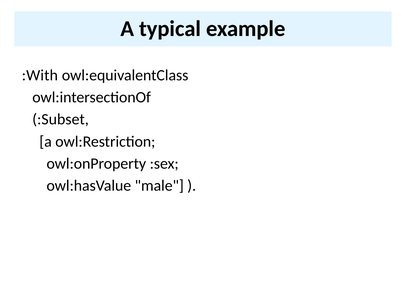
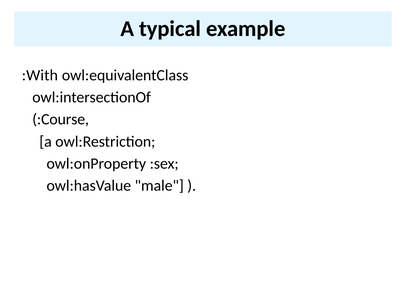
:Subset: :Subset -> :Course
